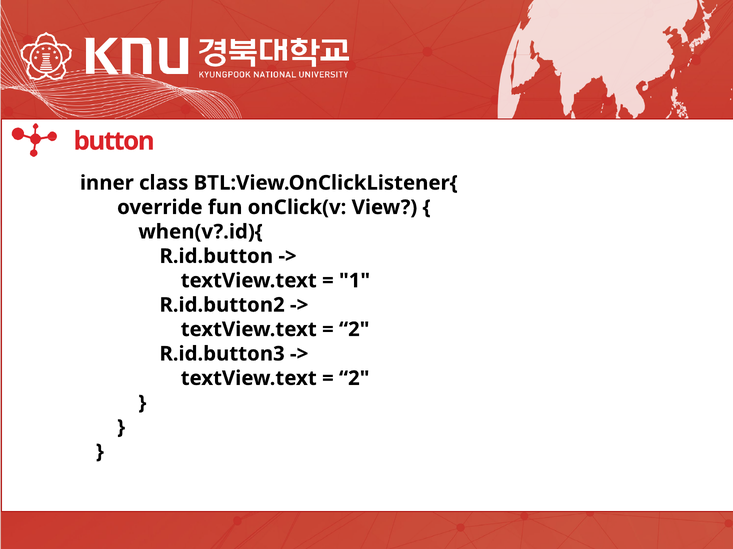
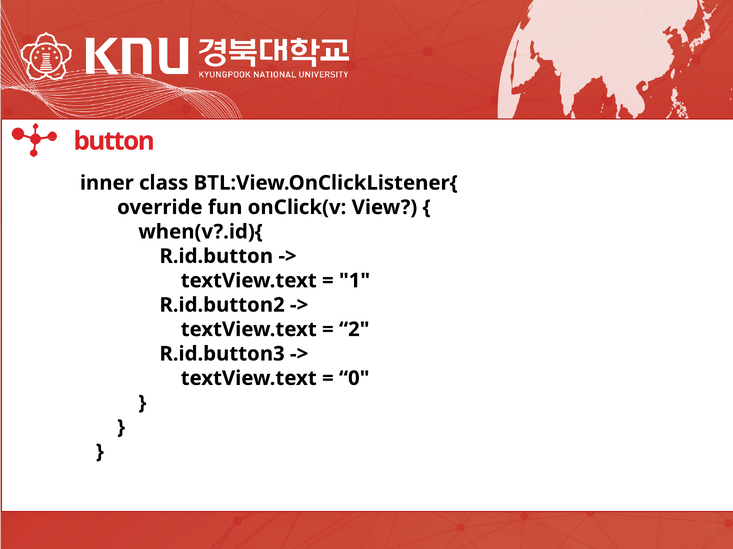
2 at (354, 379): 2 -> 0
